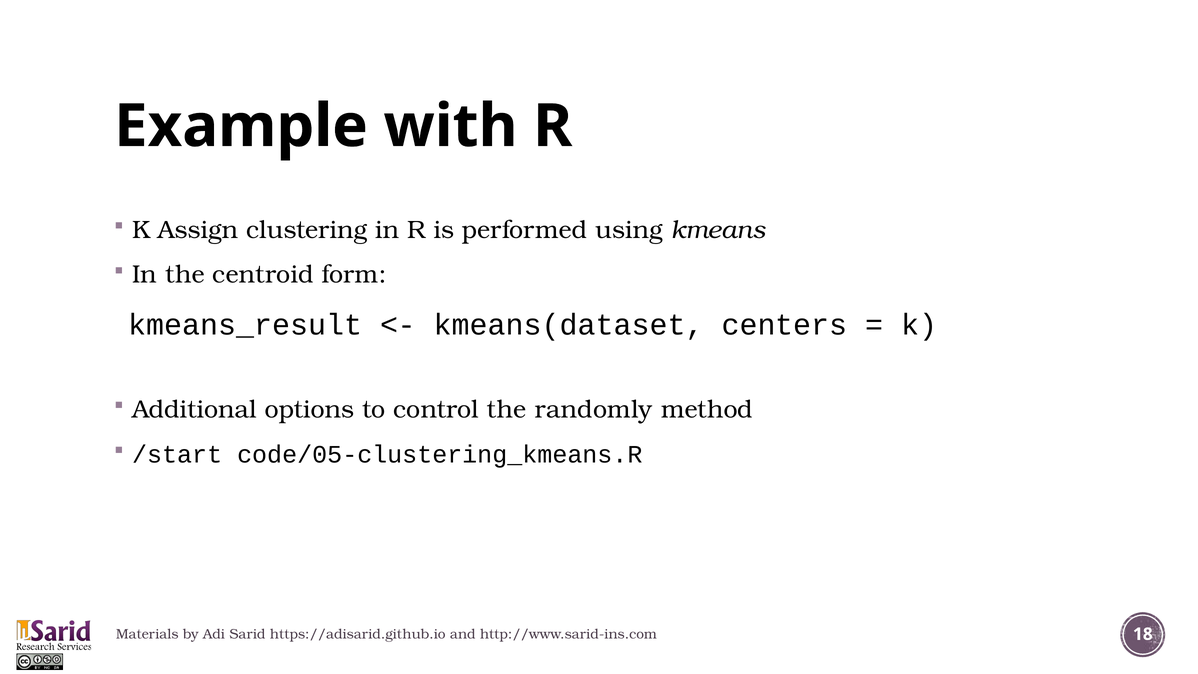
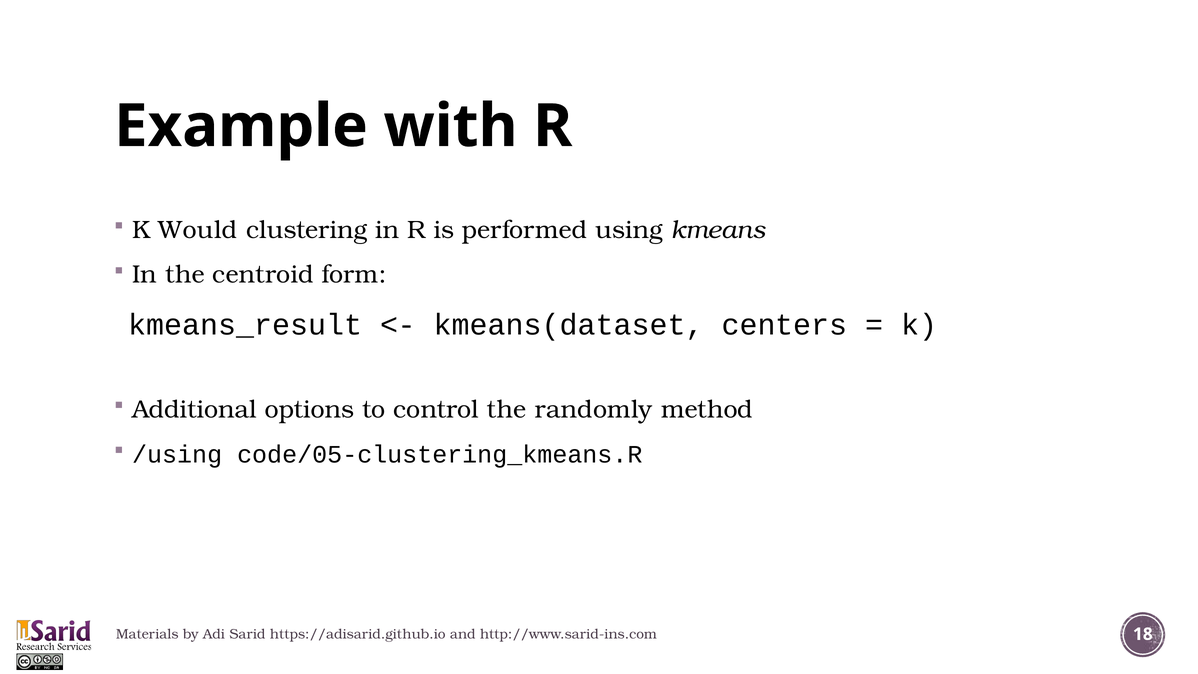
Assign: Assign -> Would
/start: /start -> /using
